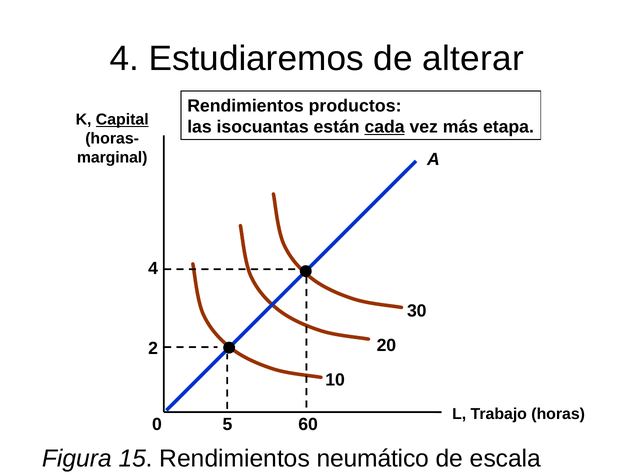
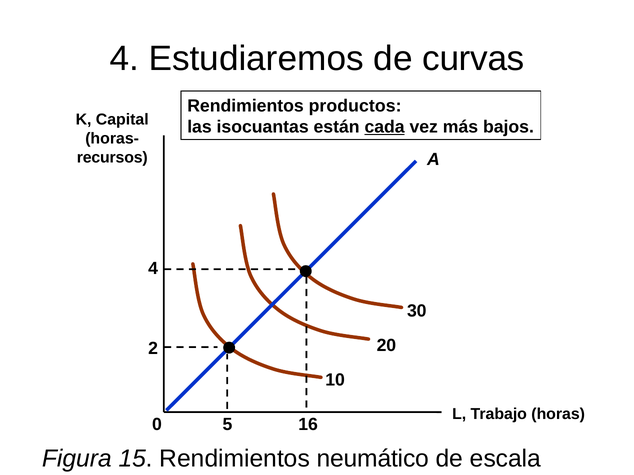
alterar: alterar -> curvas
Capital underline: present -> none
etapa: etapa -> bajos
marginal: marginal -> recursos
60: 60 -> 16
